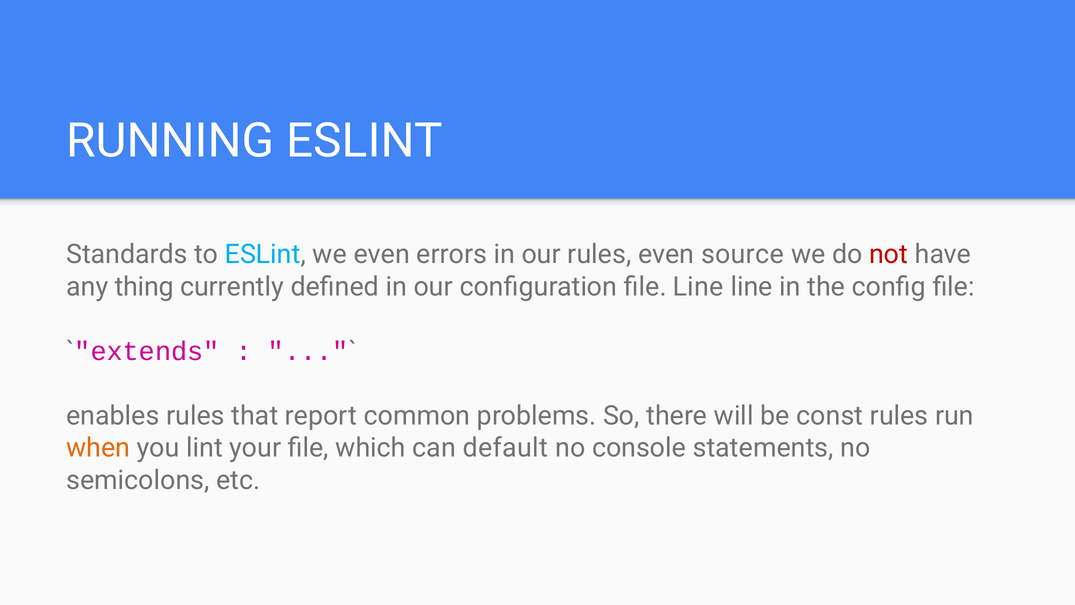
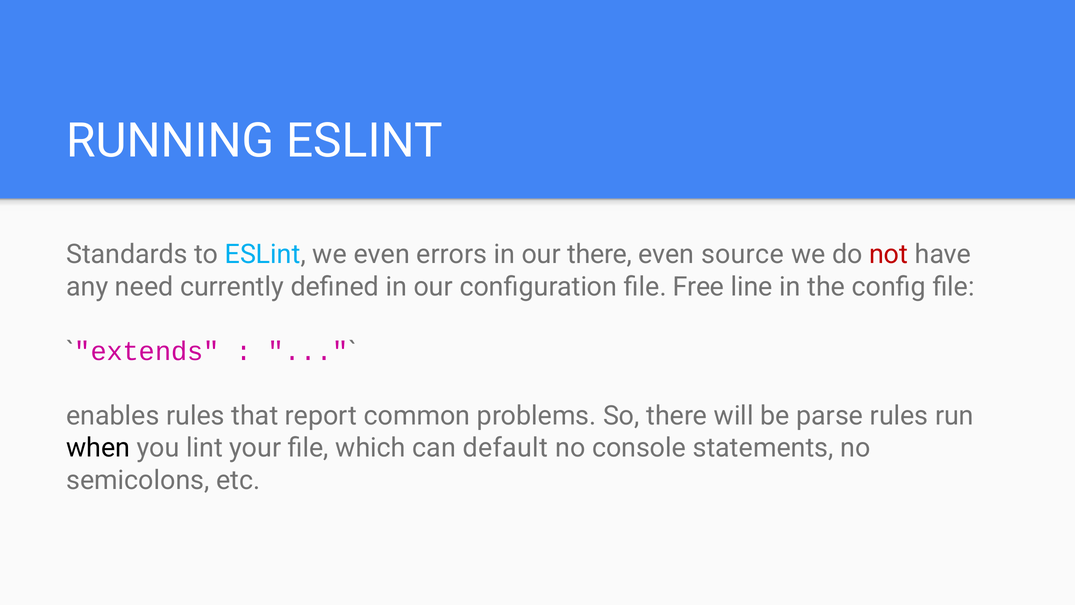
our rules: rules -> there
thing: thing -> need
file Line: Line -> Free
const: const -> parse
when colour: orange -> black
